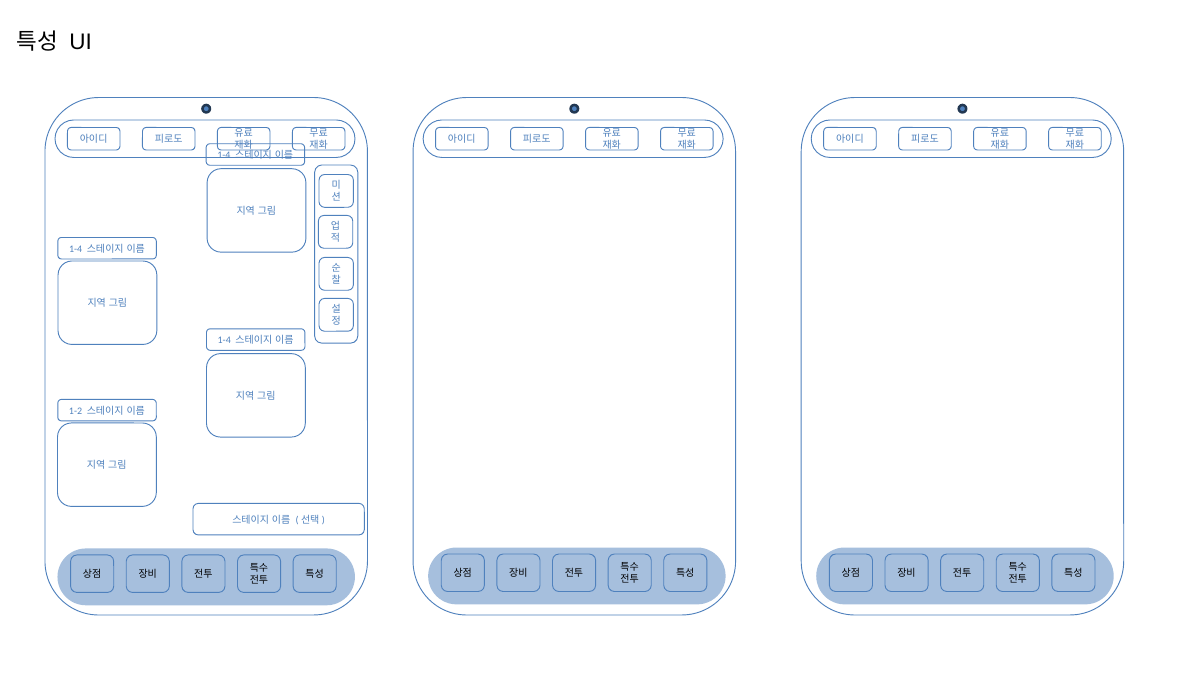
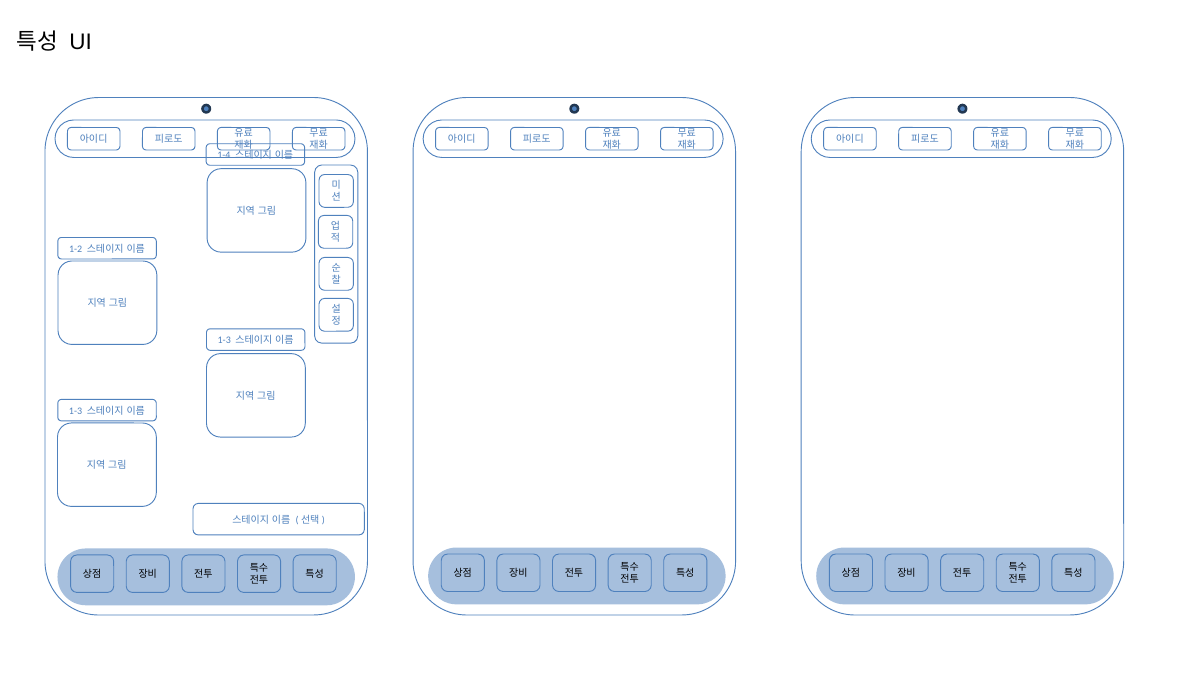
1-4 at (76, 249): 1-4 -> 1-2
1-4 at (224, 340): 1-4 -> 1-3
1-2 at (76, 411): 1-2 -> 1-3
